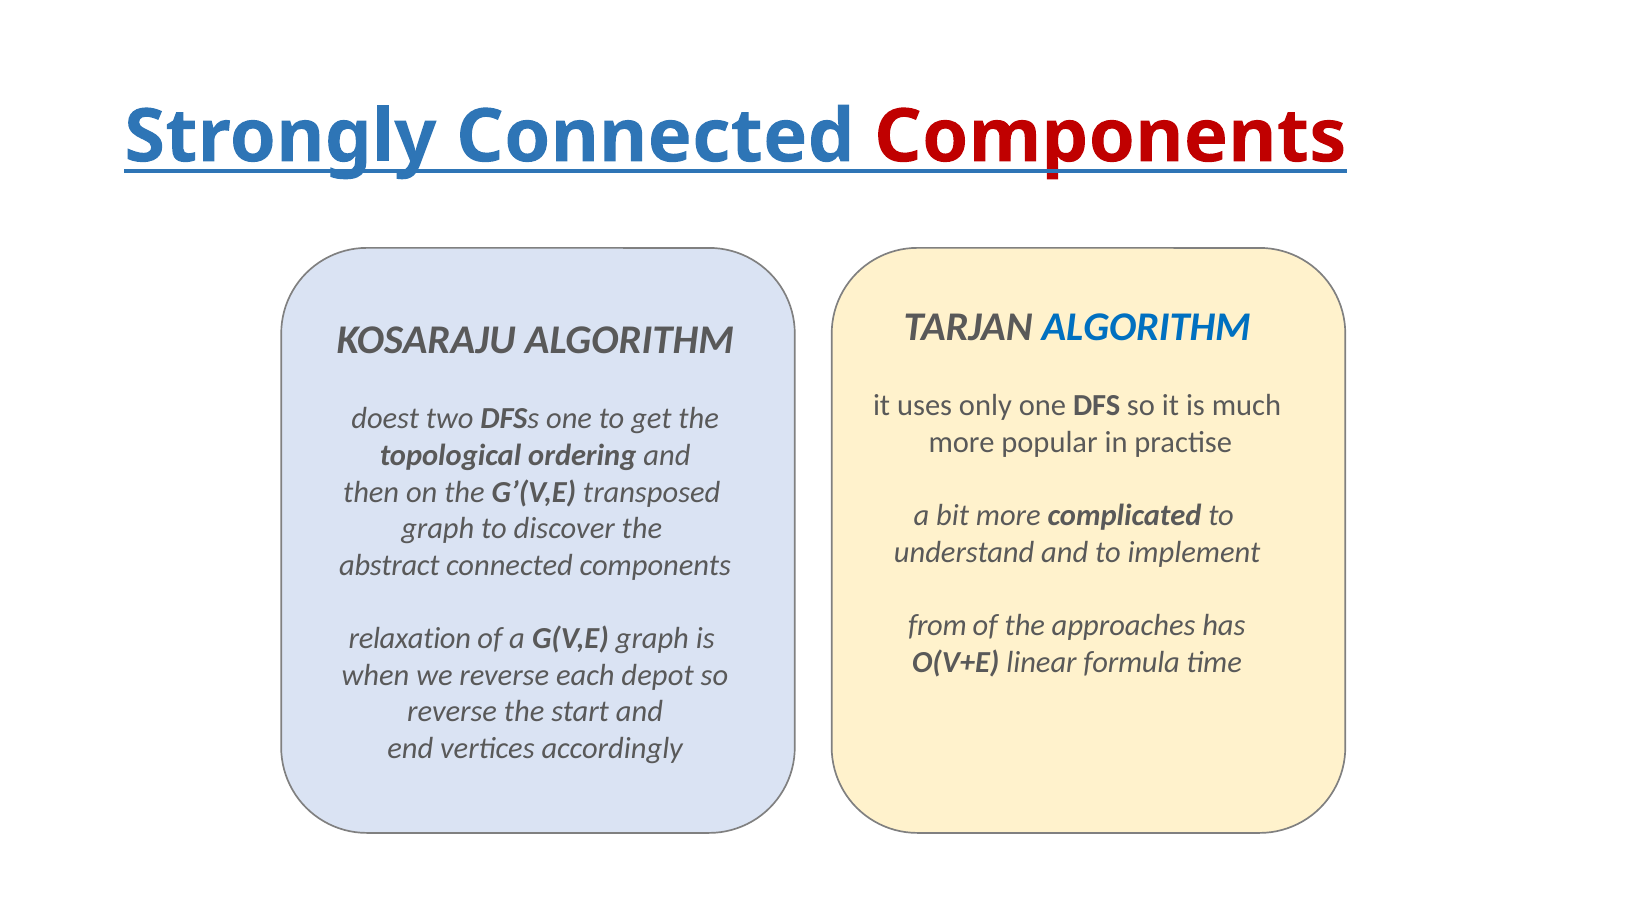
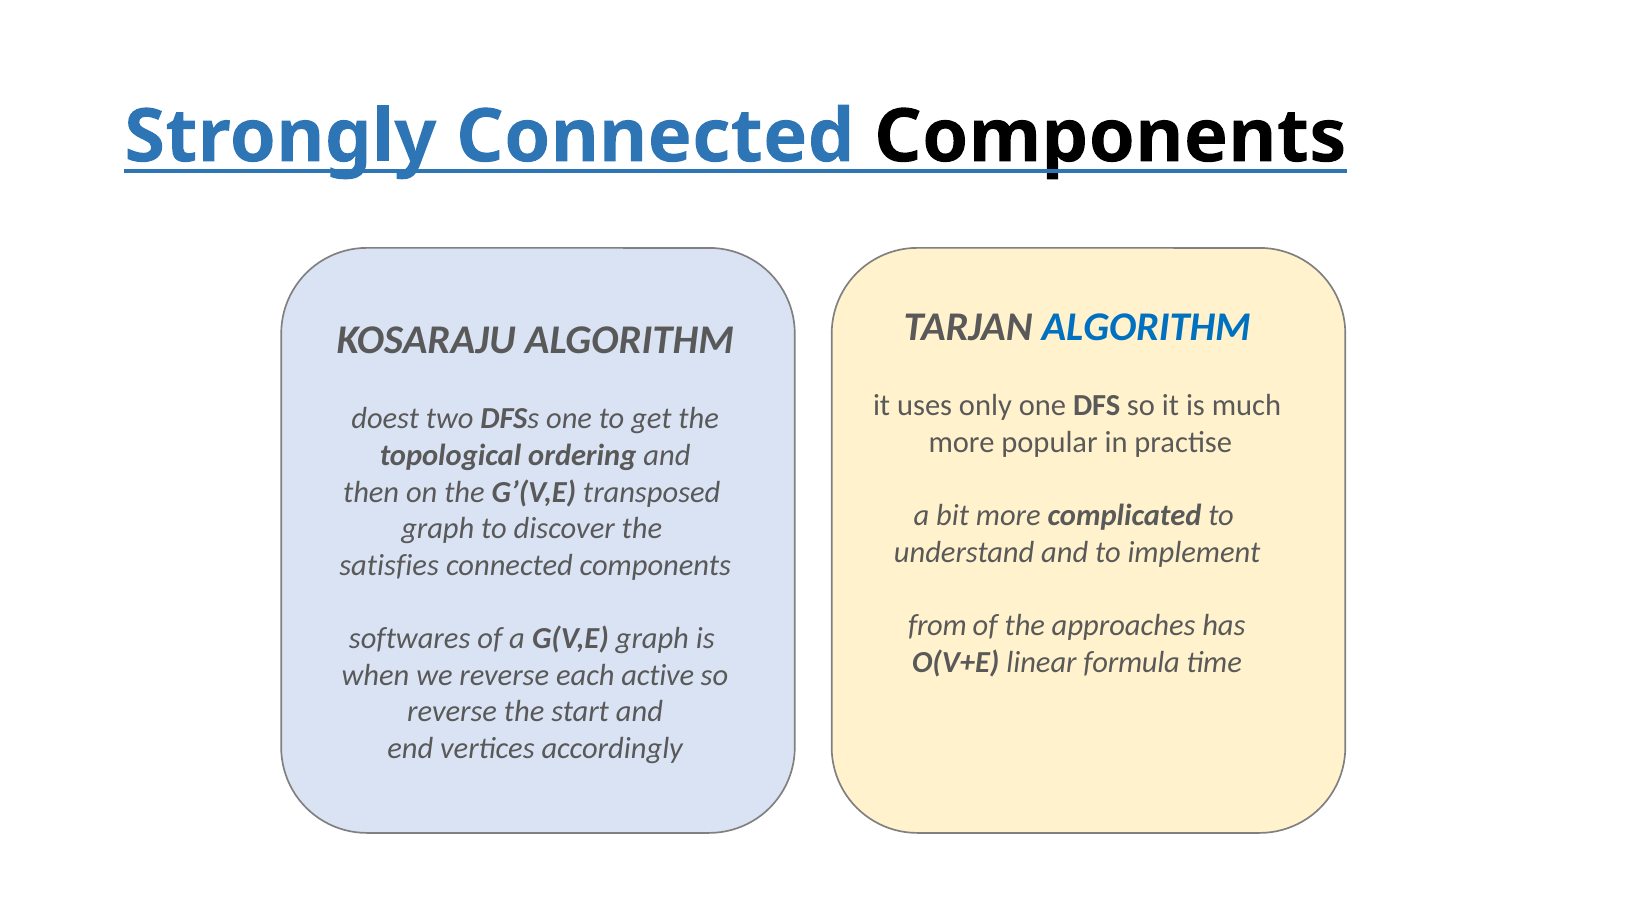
Components at (1110, 137) colour: red -> black
abstract: abstract -> satisfies
relaxation: relaxation -> softwares
depot: depot -> active
